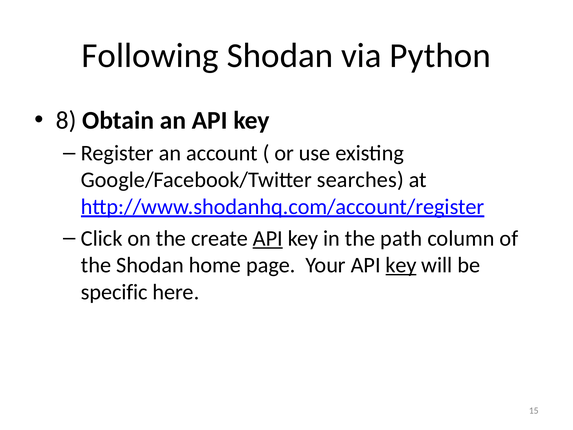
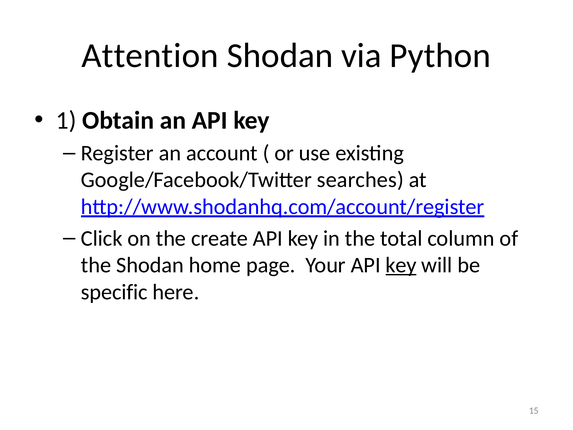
Following: Following -> Attention
8: 8 -> 1
API at (268, 238) underline: present -> none
path: path -> total
